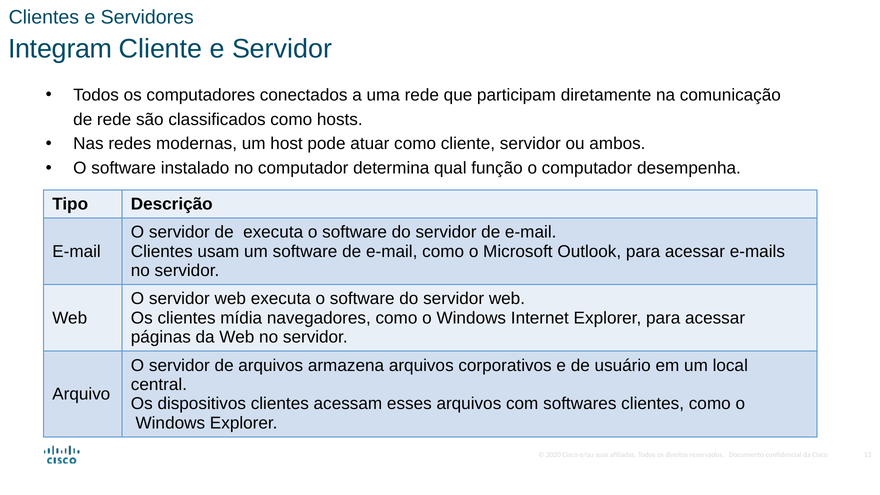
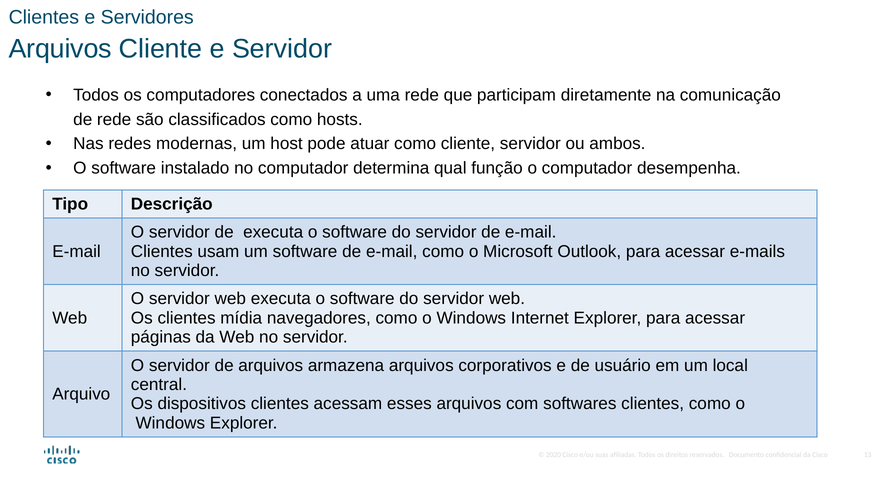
Integram at (60, 49): Integram -> Arquivos
